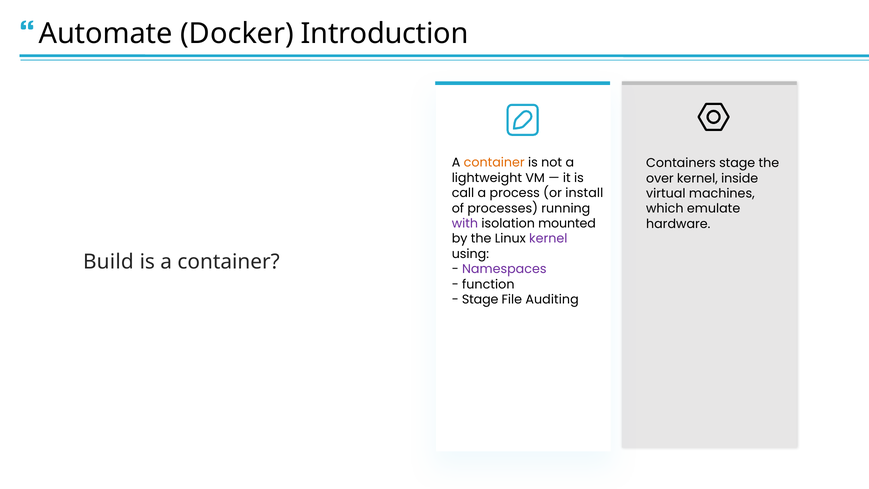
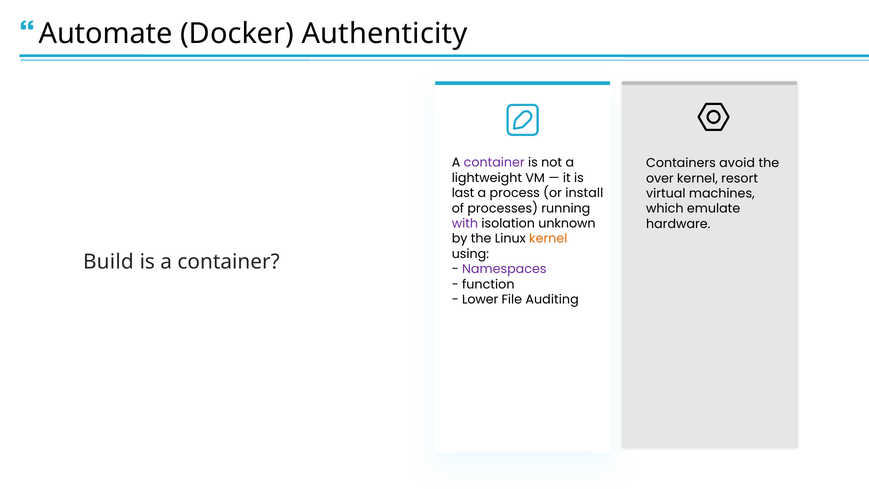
Introduction: Introduction -> Authenticity
container at (494, 163) colour: orange -> purple
Containers stage: stage -> avoid
inside: inside -> resort
call: call -> last
mounted: mounted -> unknown
kernel at (548, 239) colour: purple -> orange
Stage at (480, 300): Stage -> Lower
